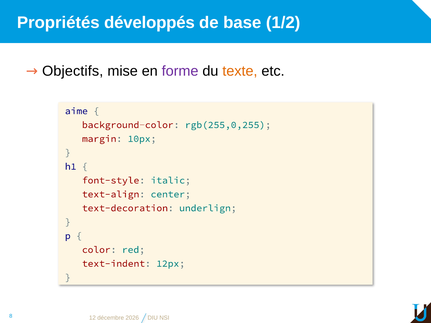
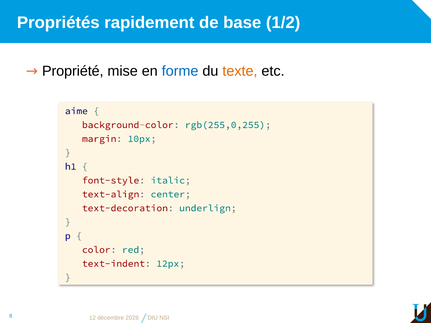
développés: développés -> rapidement
Objectifs: Objectifs -> Propriété
forme colour: purple -> blue
